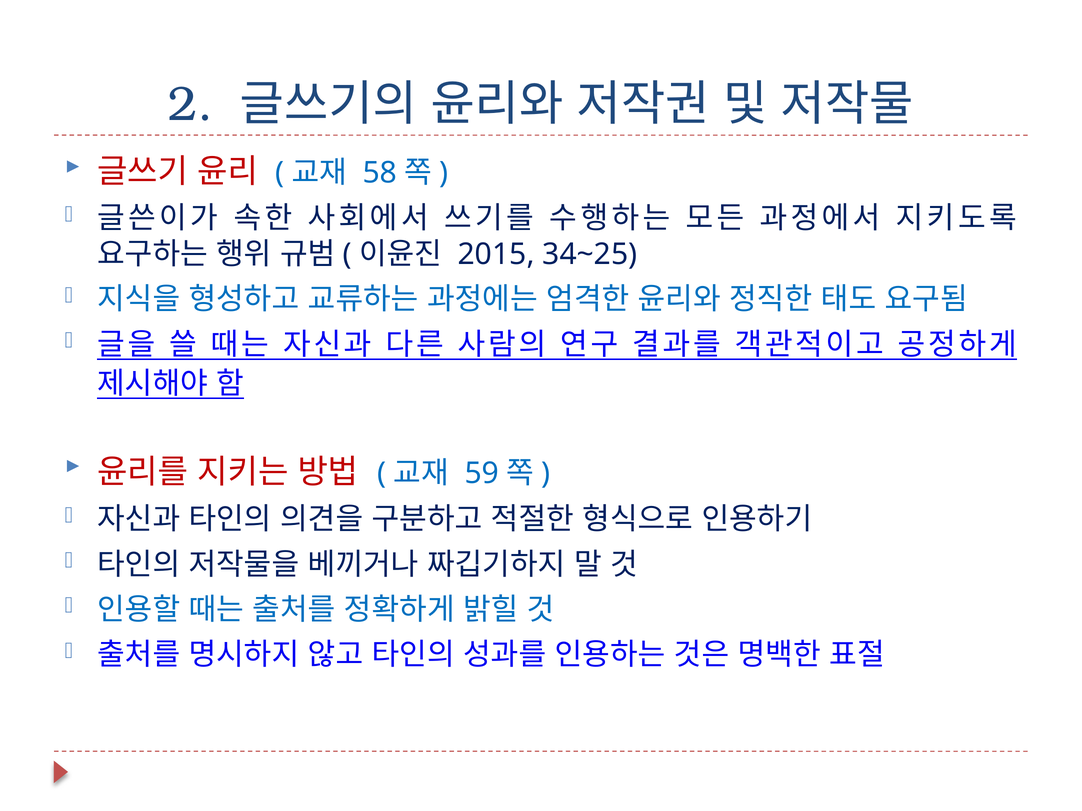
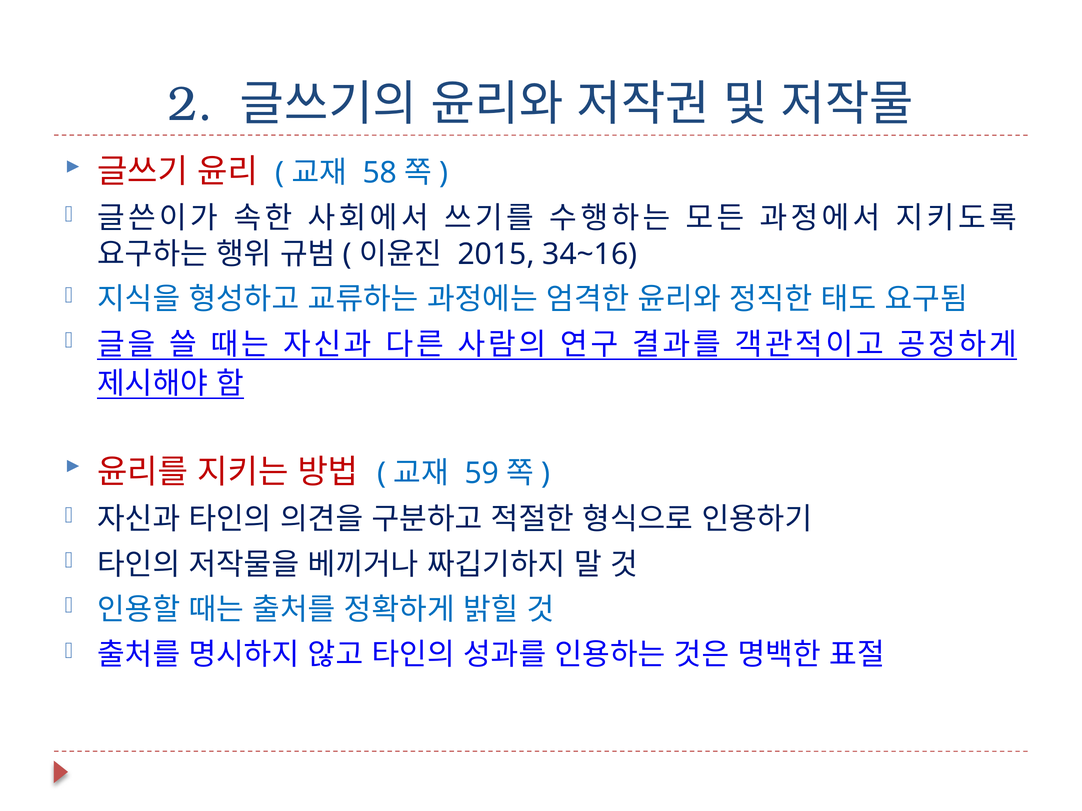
34~25: 34~25 -> 34~16
